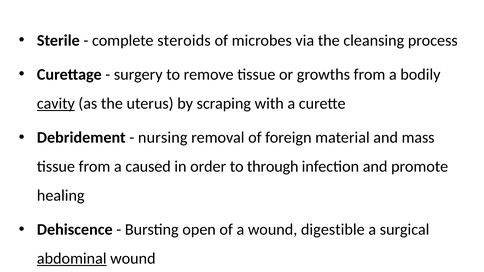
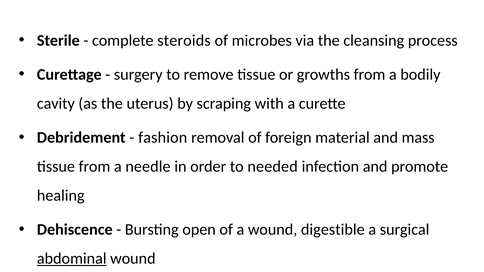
cavity underline: present -> none
nursing: nursing -> fashion
caused: caused -> needle
through: through -> needed
